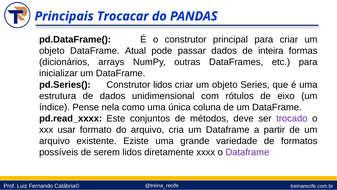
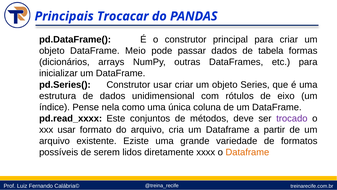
Atual: Atual -> Meio
inteira: inteira -> tabela
Construtor lidos: lidos -> usar
Dataframe at (247, 152) colour: purple -> orange
